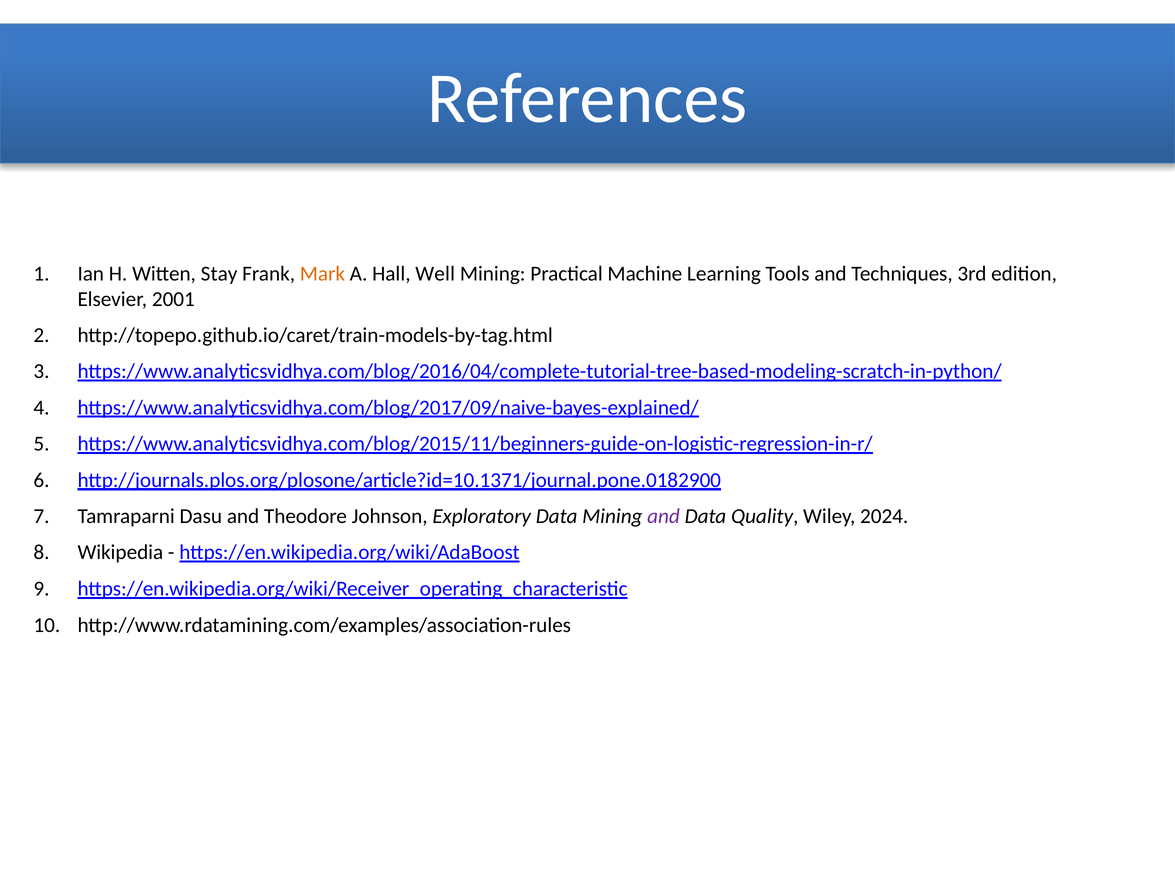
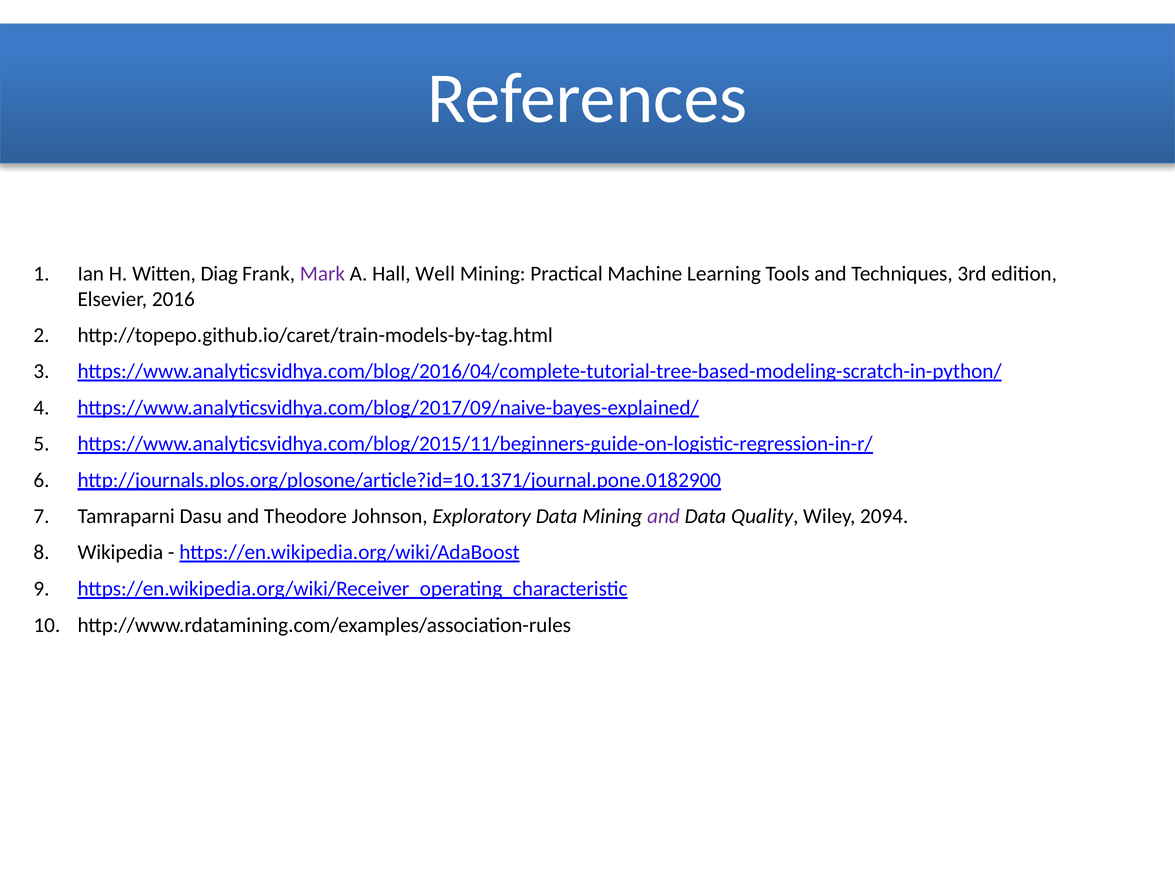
Stay: Stay -> Diag
Mark colour: orange -> purple
2001: 2001 -> 2016
2024: 2024 -> 2094
